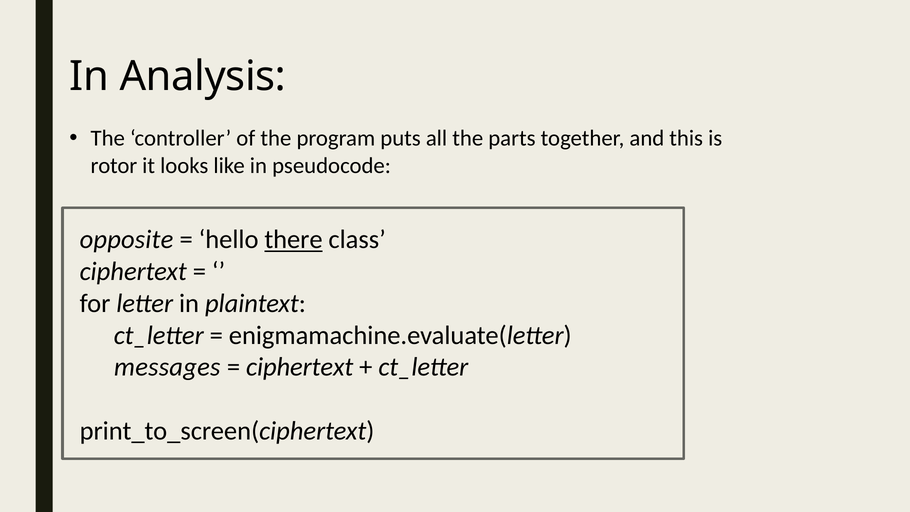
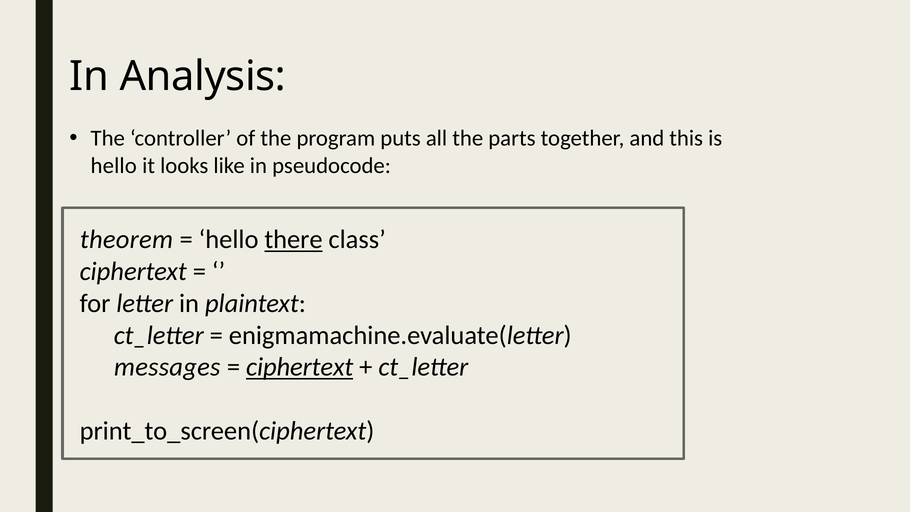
rotor at (114, 166): rotor -> hello
opposite: opposite -> theorem
ciphertext at (300, 367) underline: none -> present
